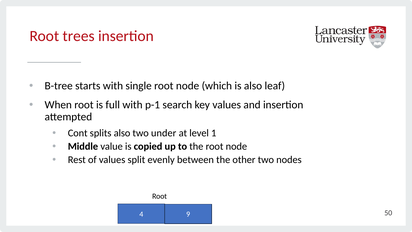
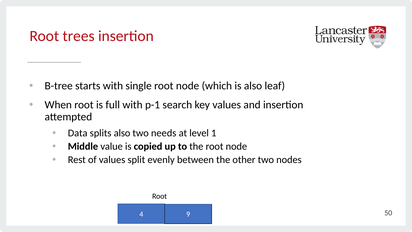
Cont: Cont -> Data
under: under -> needs
